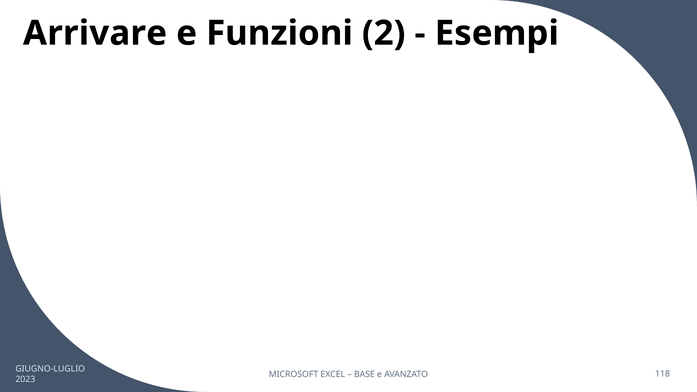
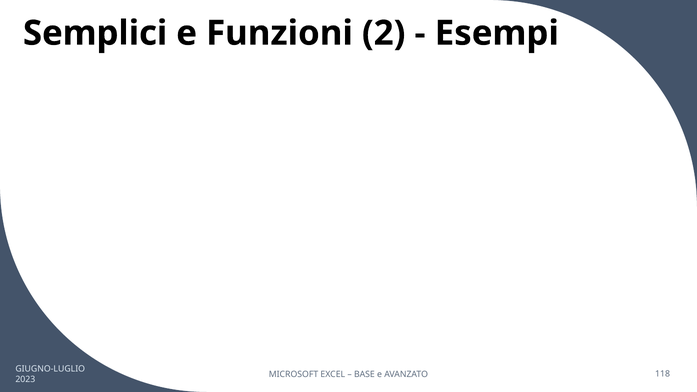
Arrivare: Arrivare -> Semplici
